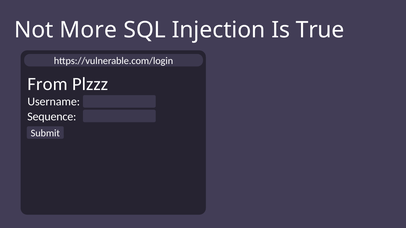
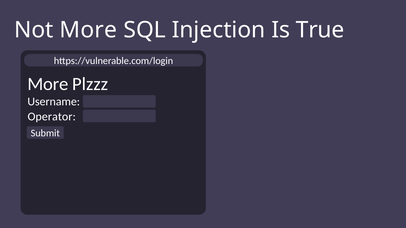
From at (48, 84): From -> More
Sequence: Sequence -> Operator
